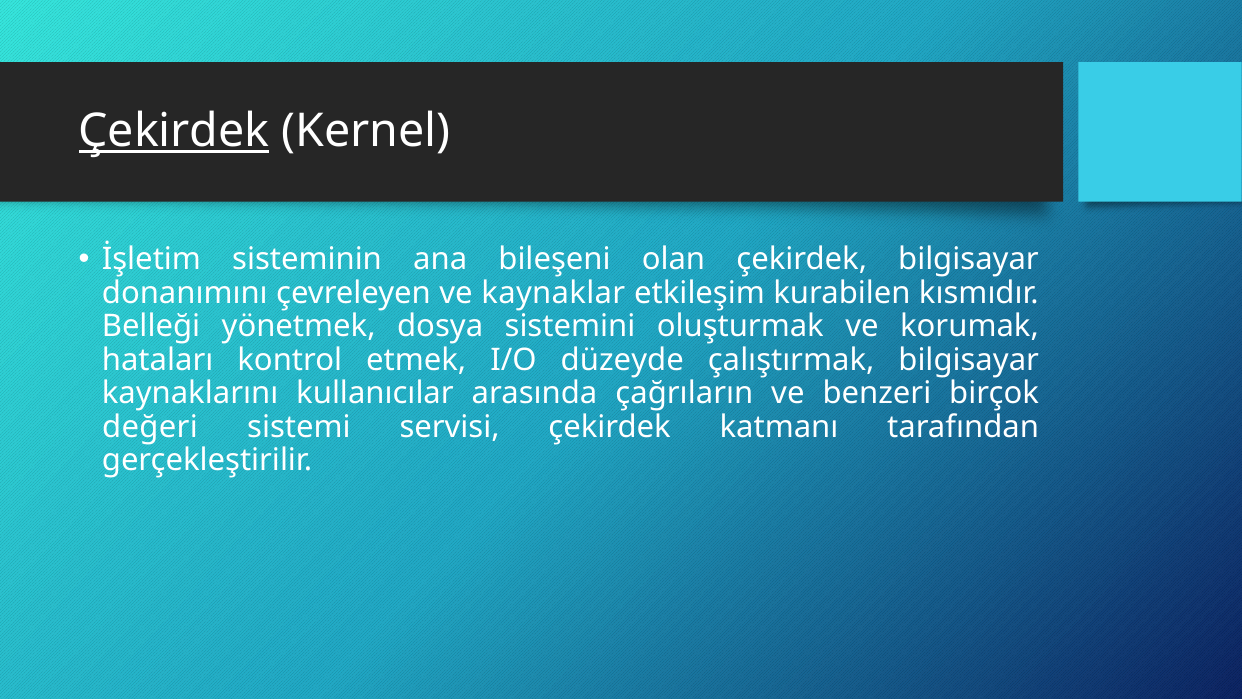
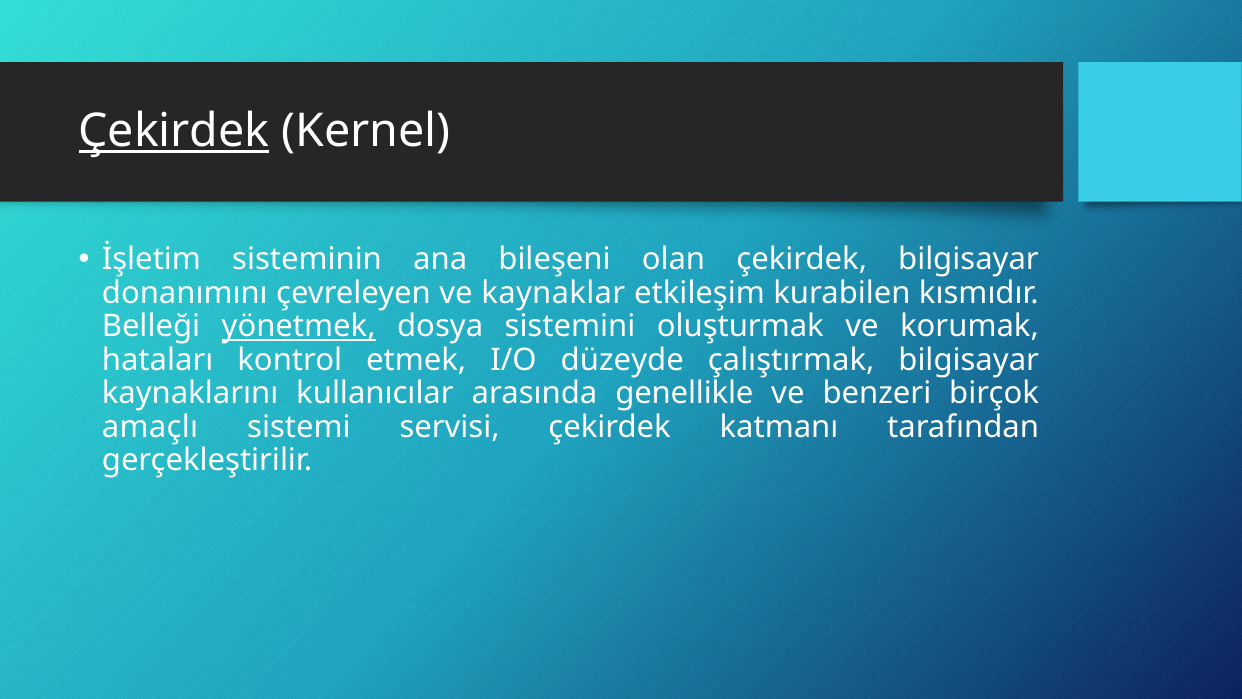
yönetmek underline: none -> present
çağrıların: çağrıların -> genellikle
değeri: değeri -> amaçlı
